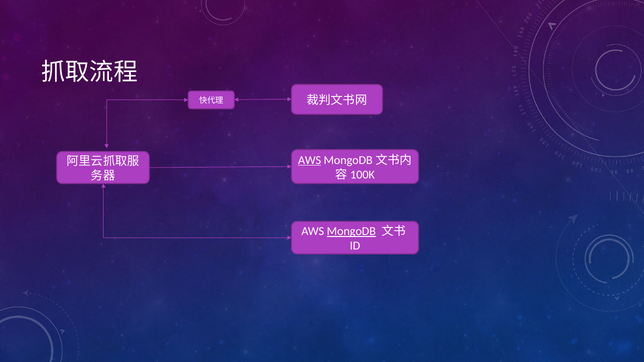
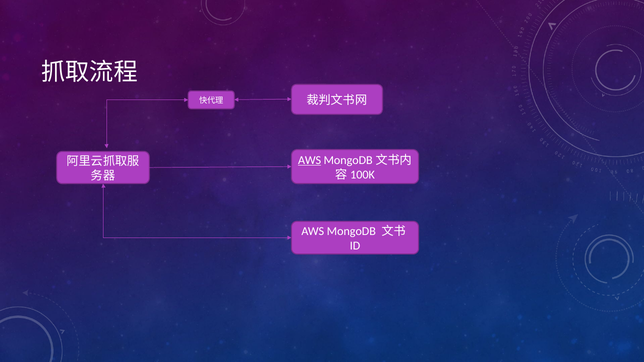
MongoDB underline: present -> none
